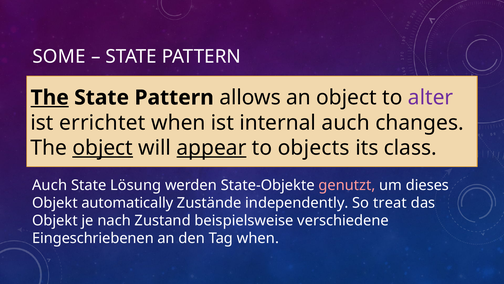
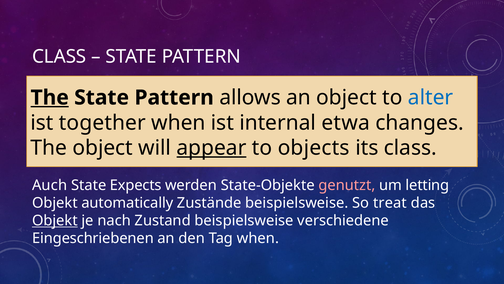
SOME at (59, 57): SOME -> CLASS
alter colour: purple -> blue
errichtet: errichtet -> together
internal auch: auch -> etwa
object at (103, 148) underline: present -> none
Lösung: Lösung -> Expects
dieses: dieses -> letting
Zustände independently: independently -> beispielsweise
Objekt at (55, 220) underline: none -> present
